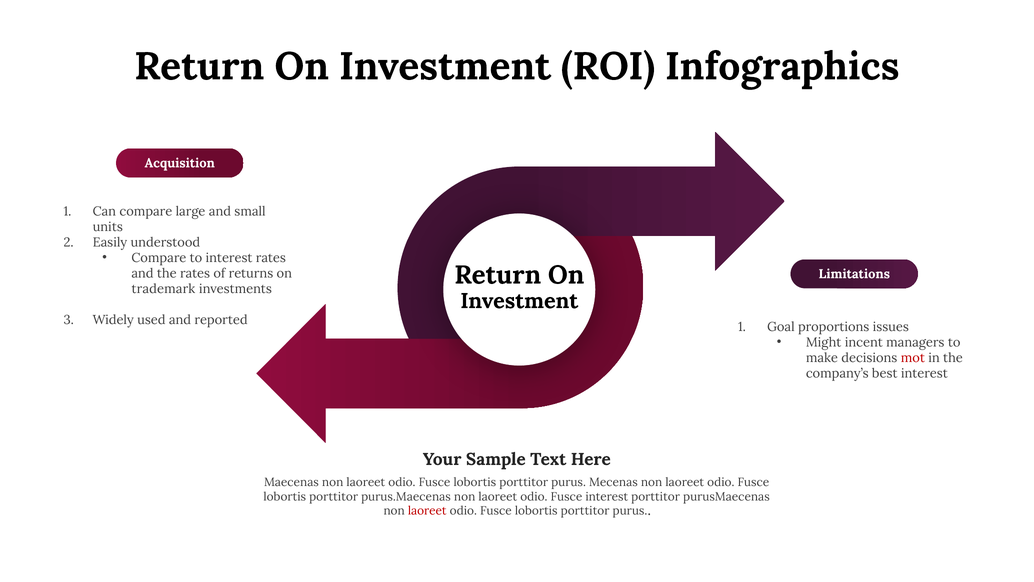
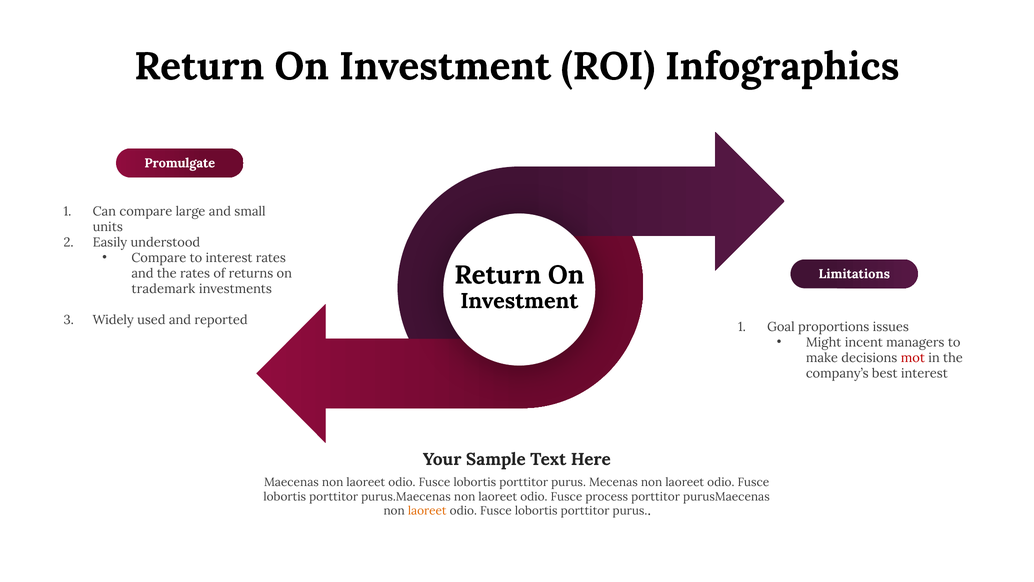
Acquisition: Acquisition -> Promulgate
Fusce interest: interest -> process
laoreet at (427, 511) colour: red -> orange
